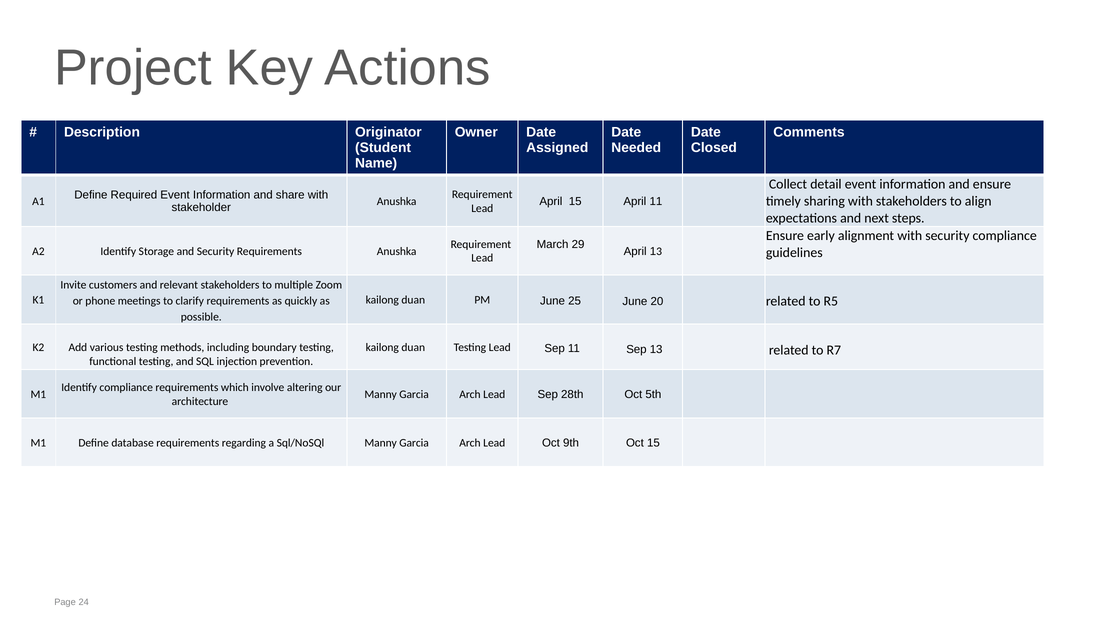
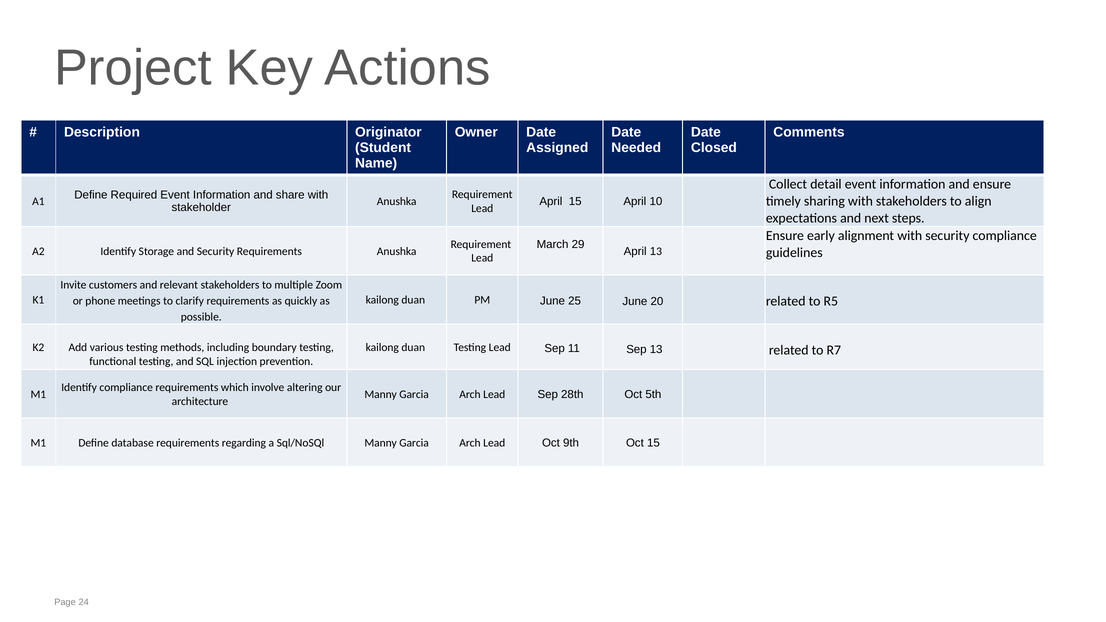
April 11: 11 -> 10
